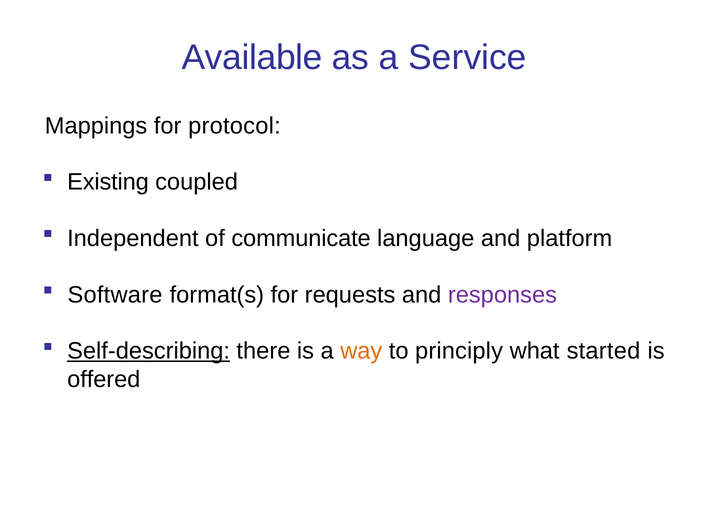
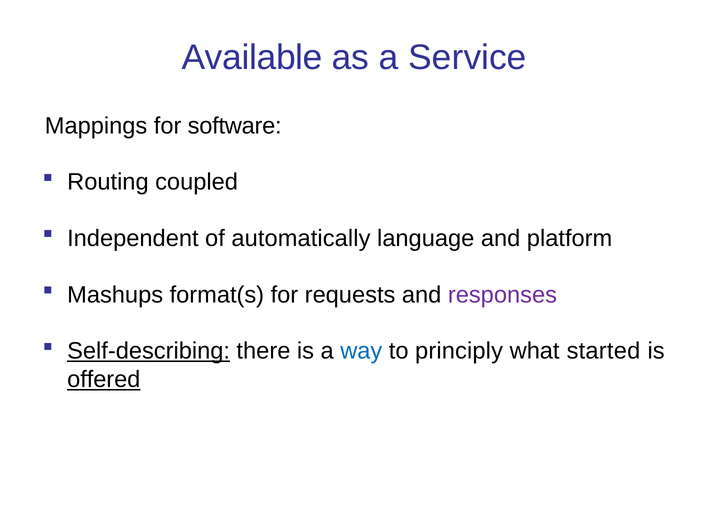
protocol: protocol -> software
Existing: Existing -> Routing
communicate: communicate -> automatically
Software: Software -> Mashups
way colour: orange -> blue
offered underline: none -> present
